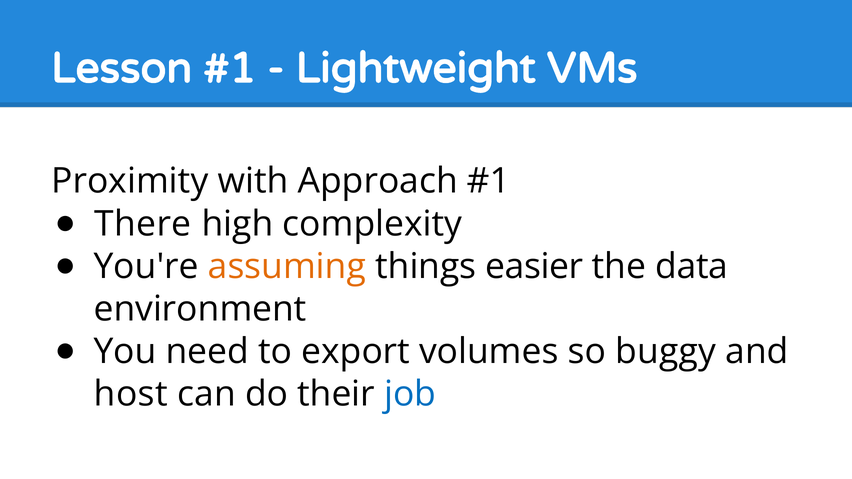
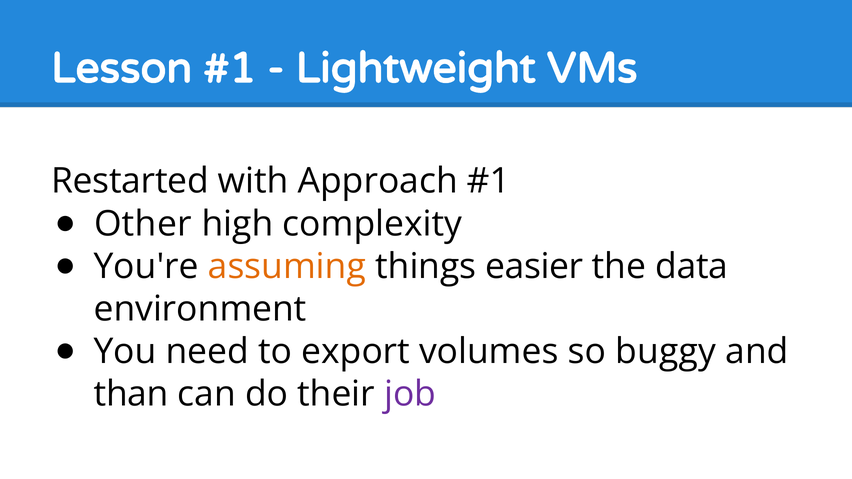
Proximity: Proximity -> Restarted
There: There -> Other
host: host -> than
job colour: blue -> purple
